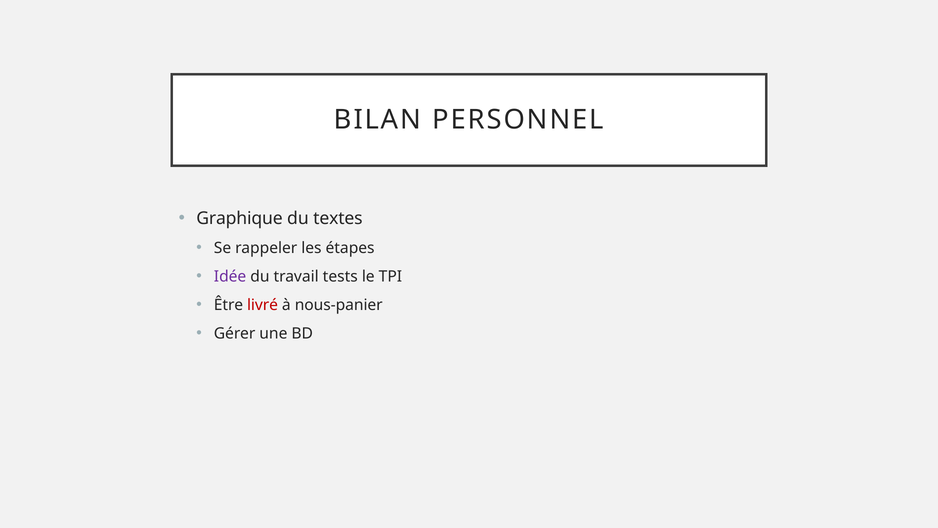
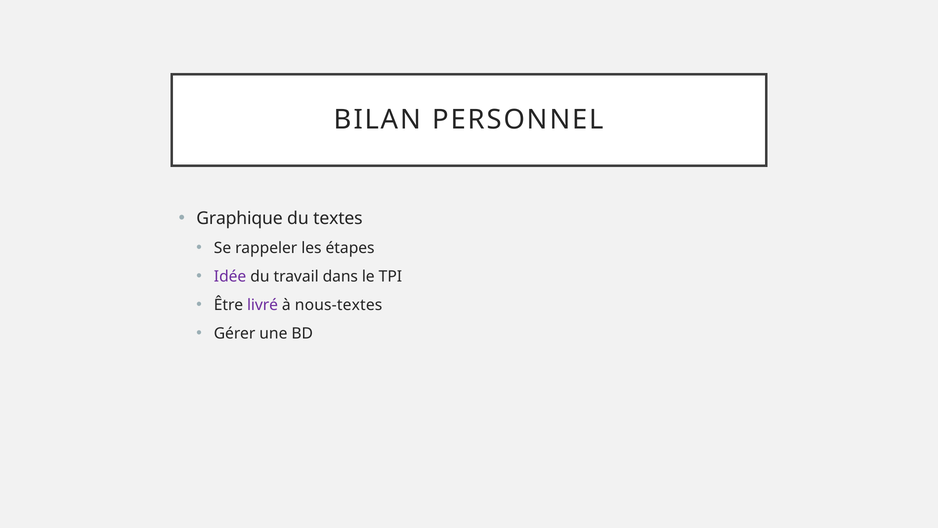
tests: tests -> dans
livré colour: red -> purple
nous-panier: nous-panier -> nous-textes
